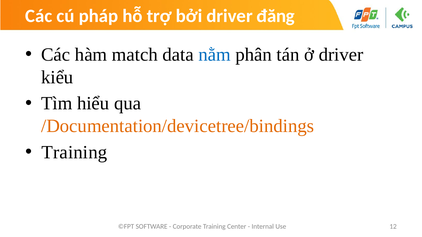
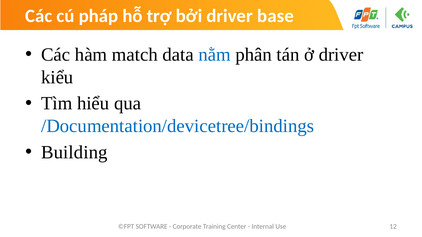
đăng: đăng -> base
/Documentation/devicetree/bindings colour: orange -> blue
Training at (74, 152): Training -> Building
